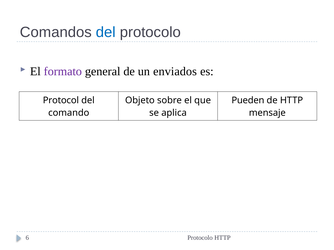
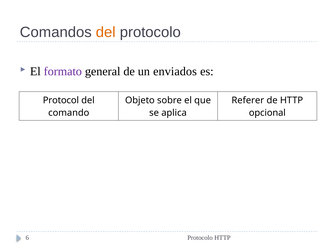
del at (106, 32) colour: blue -> orange
Pueden: Pueden -> Referer
mensaje: mensaje -> opcional
